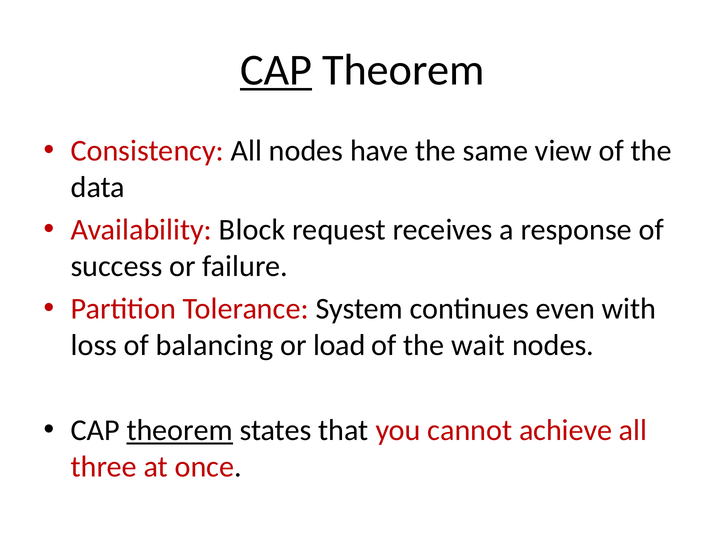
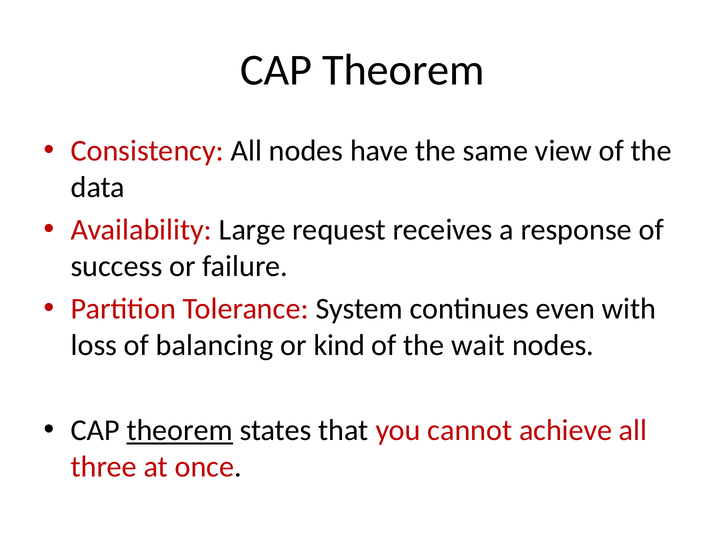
CAP at (276, 70) underline: present -> none
Block: Block -> Large
load: load -> kind
